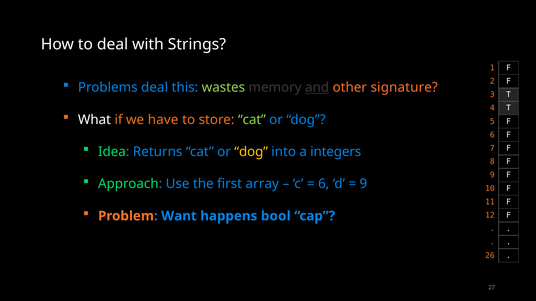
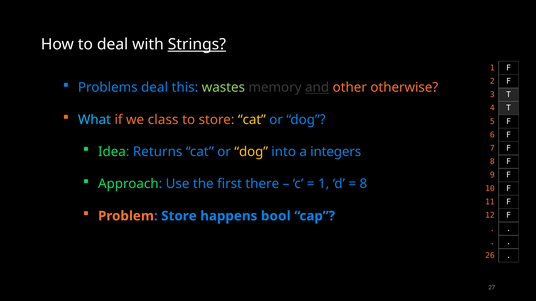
Strings underline: none -> present
signature: signature -> otherwise
What colour: white -> light blue
have: have -> class
cat at (252, 120) colour: light green -> yellow
array: array -> there
6 at (324, 184): 6 -> 1
9 at (363, 184): 9 -> 8
Problem Want: Want -> Store
